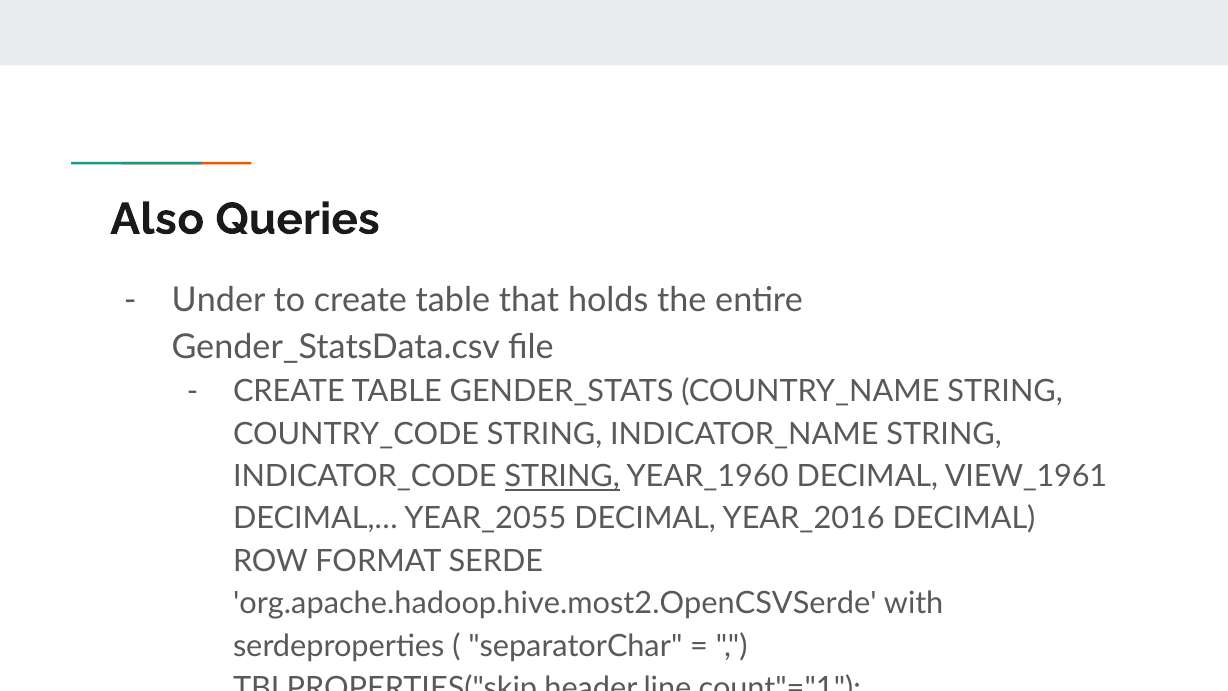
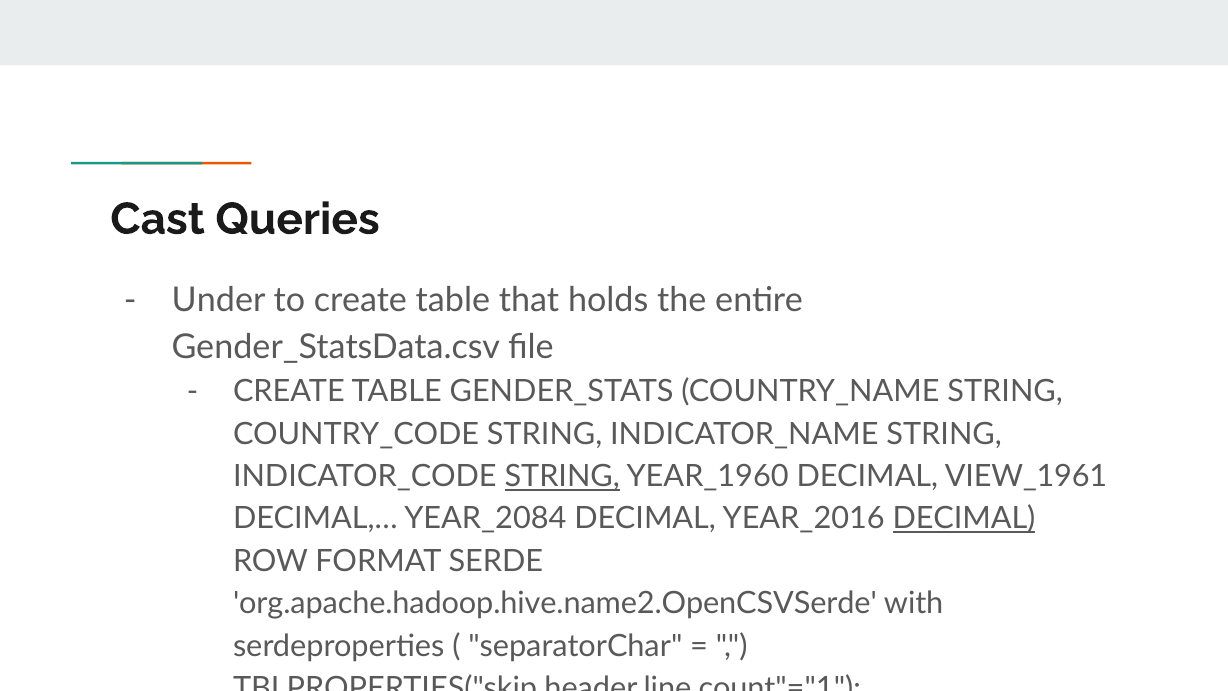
Also: Also -> Cast
YEAR_2055: YEAR_2055 -> YEAR_2084
DECIMAL at (964, 519) underline: none -> present
org.apache.hadoop.hive.most2.OpenCSVSerde: org.apache.hadoop.hive.most2.OpenCSVSerde -> org.apache.hadoop.hive.name2.OpenCSVSerde
